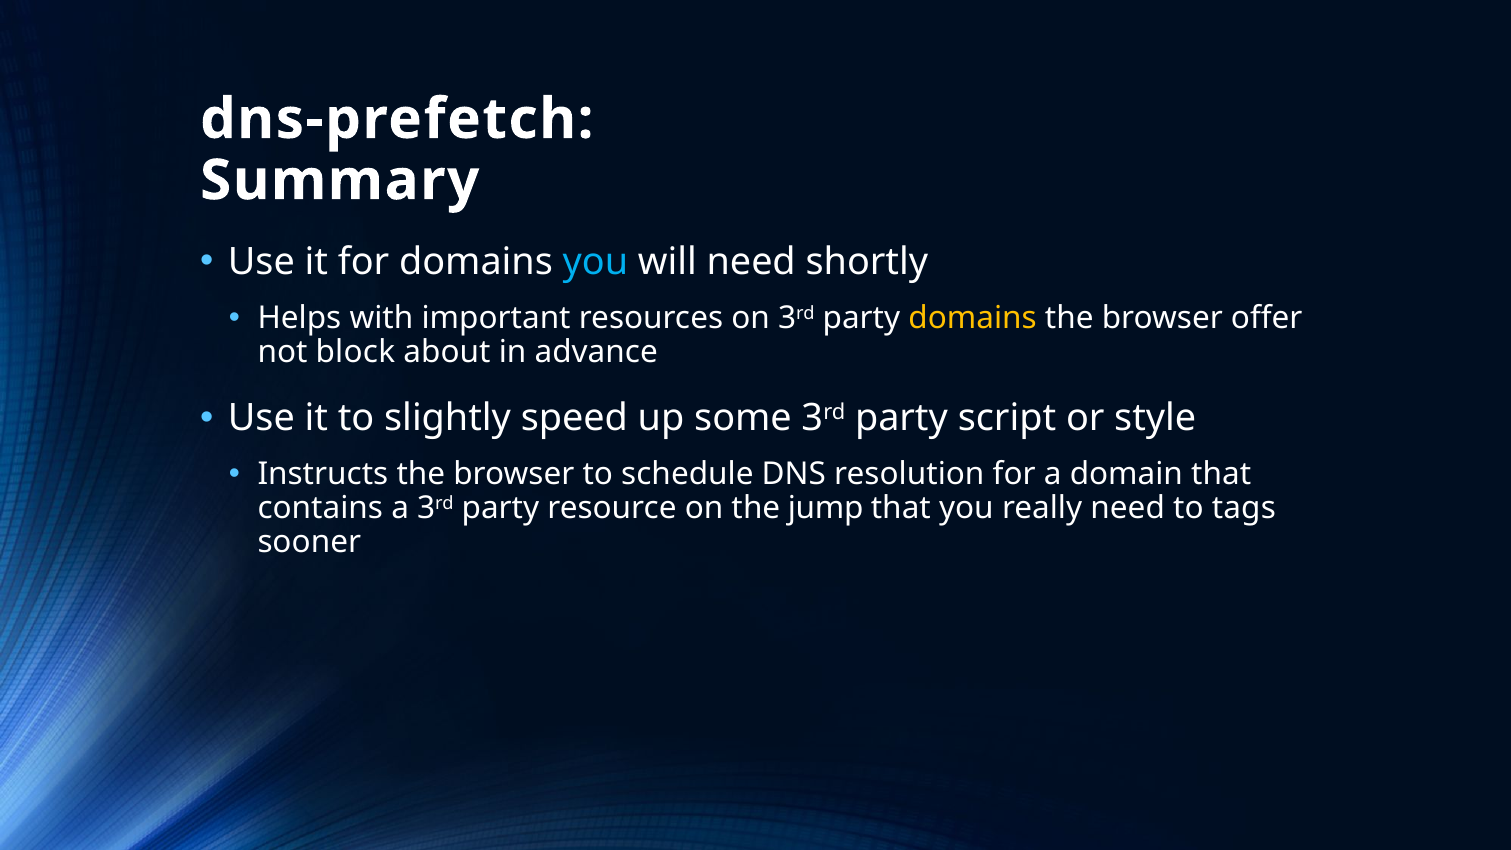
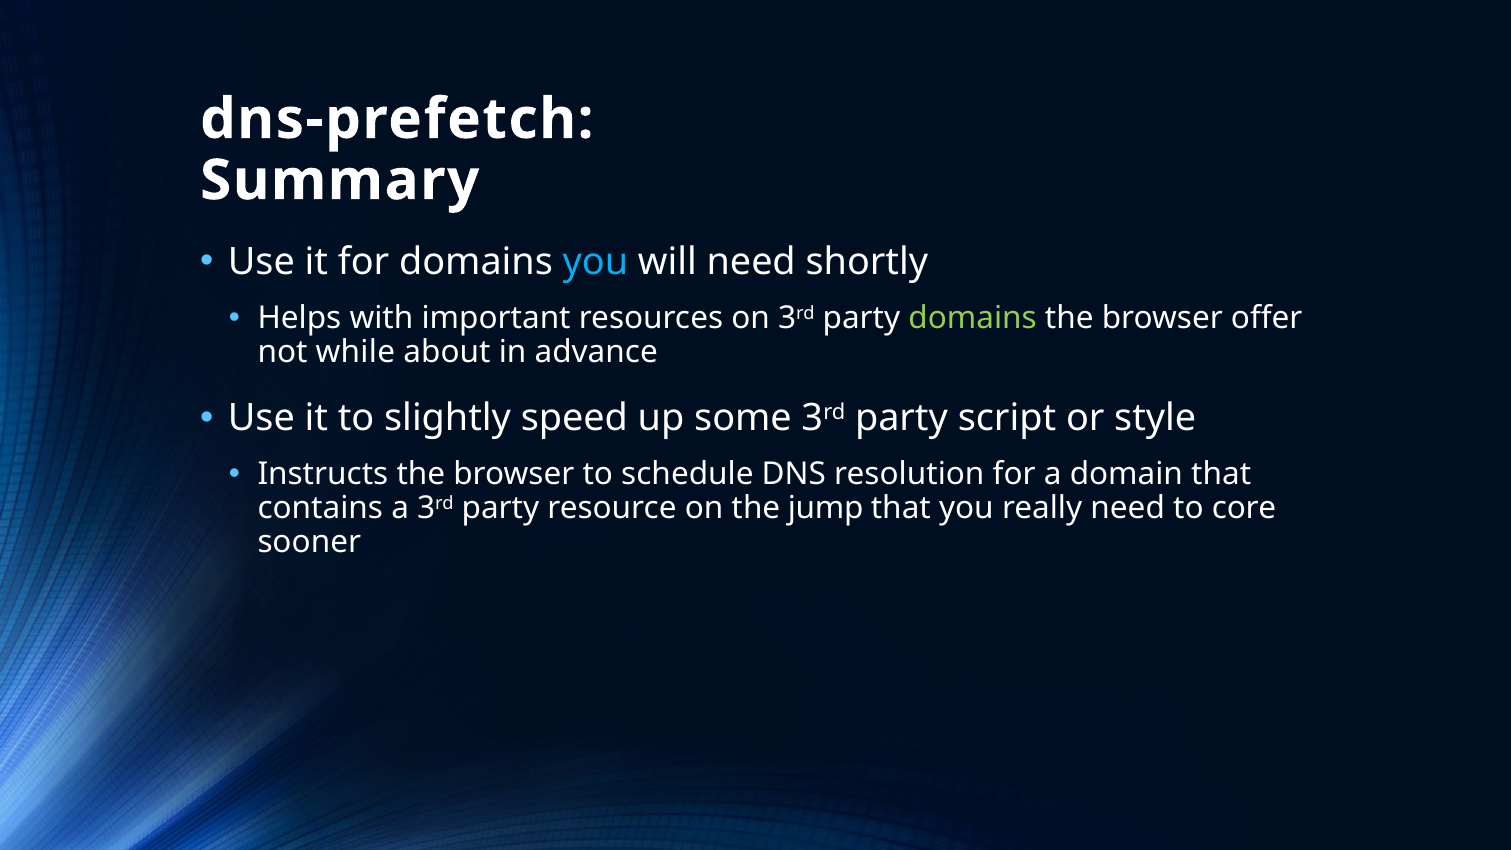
domains at (973, 318) colour: yellow -> light green
block: block -> while
tags: tags -> core
